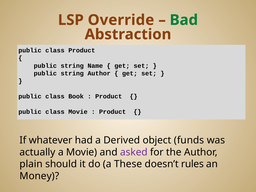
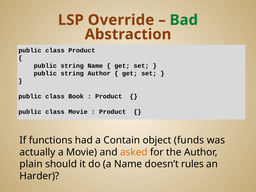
whatever: whatever -> functions
Derived: Derived -> Contain
asked colour: purple -> orange
a These: These -> Name
Money: Money -> Harder
